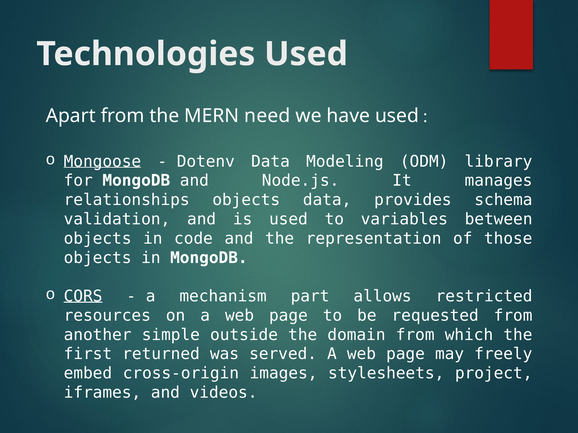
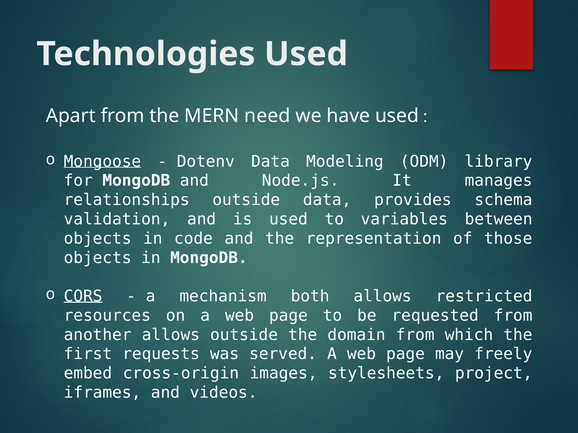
relationships objects: objects -> outside
part: part -> both
another simple: simple -> allows
returned: returned -> requests
